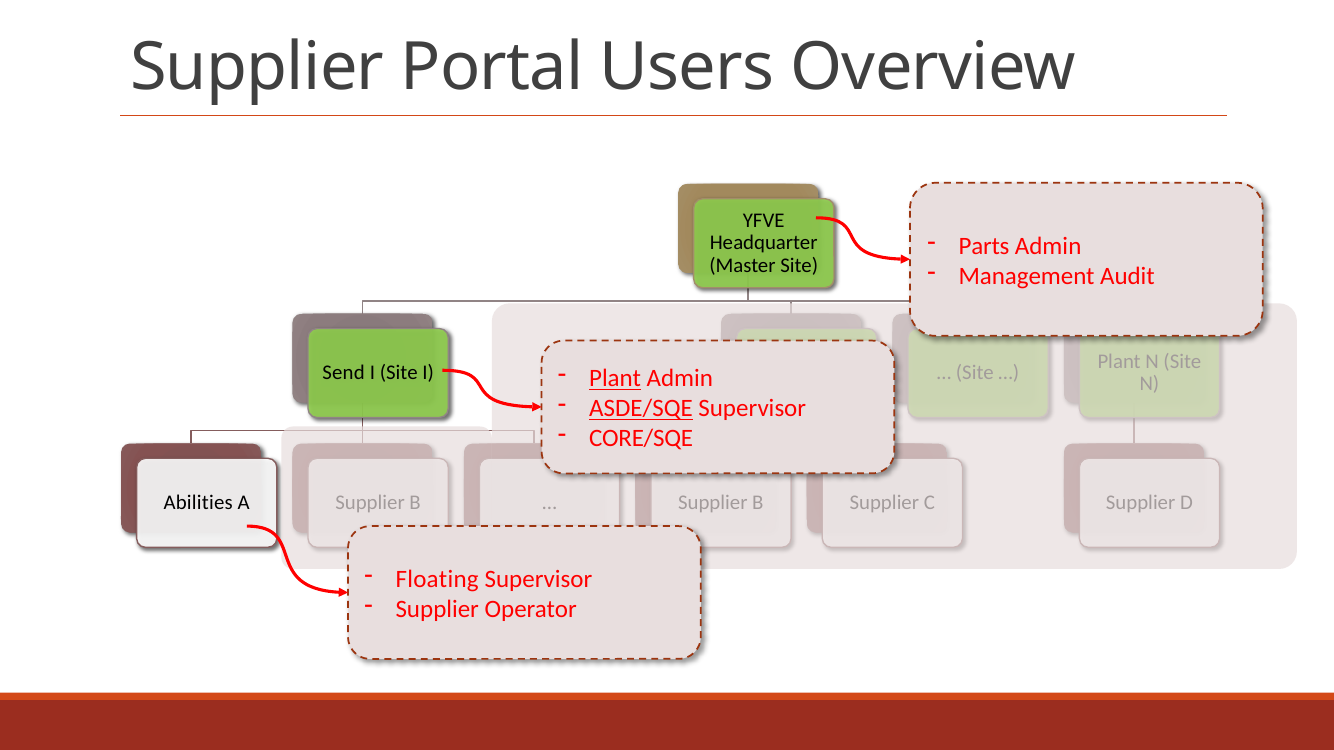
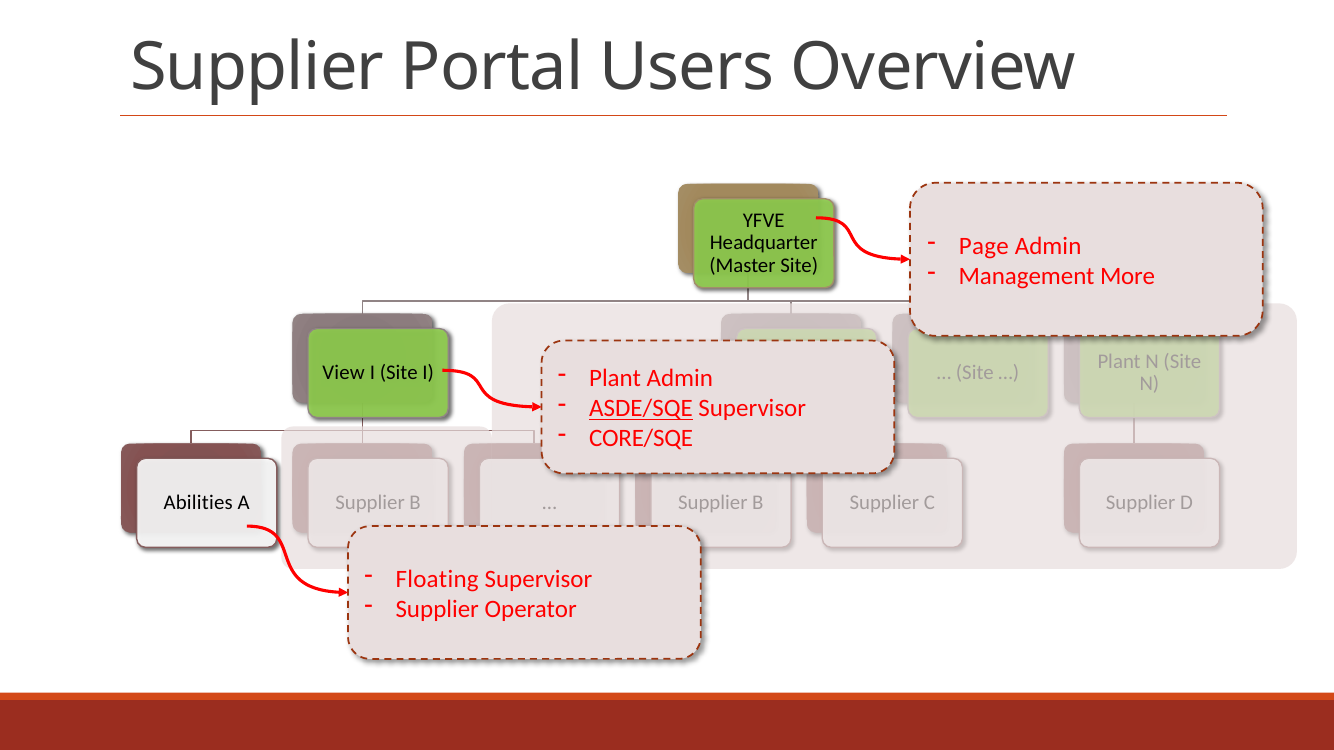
Parts: Parts -> Page
Audit: Audit -> More
Send: Send -> View
Plant at (615, 379) underline: present -> none
